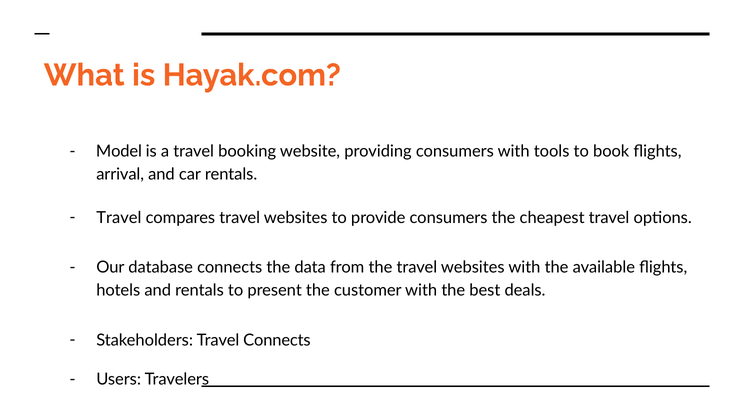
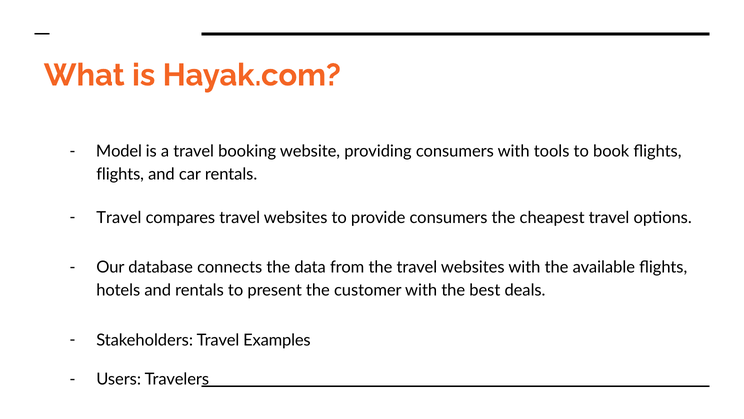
arrival at (120, 174): arrival -> flights
Travel Connects: Connects -> Examples
